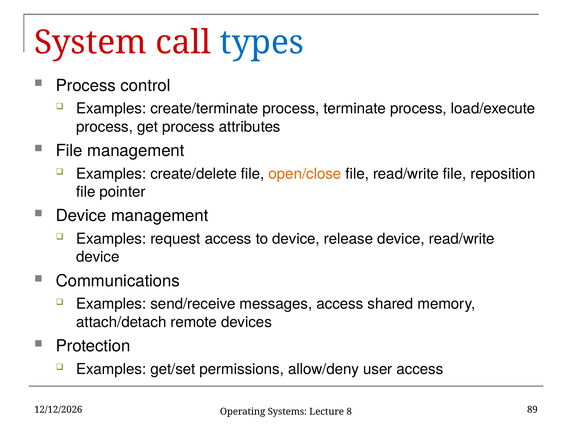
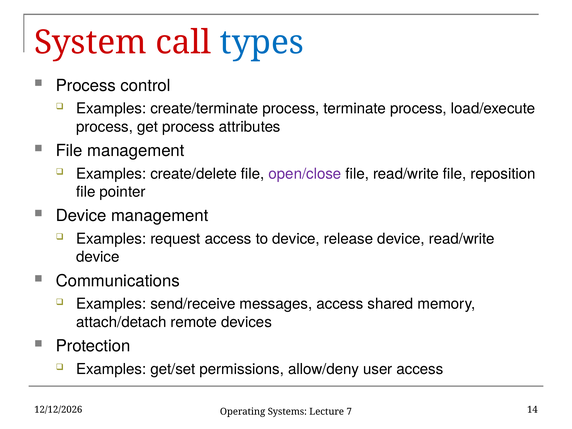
open/close colour: orange -> purple
89: 89 -> 14
8: 8 -> 7
